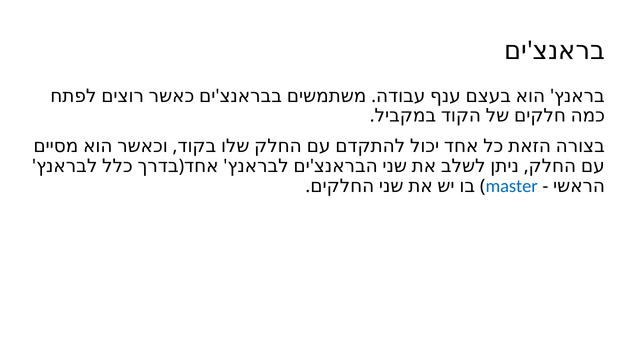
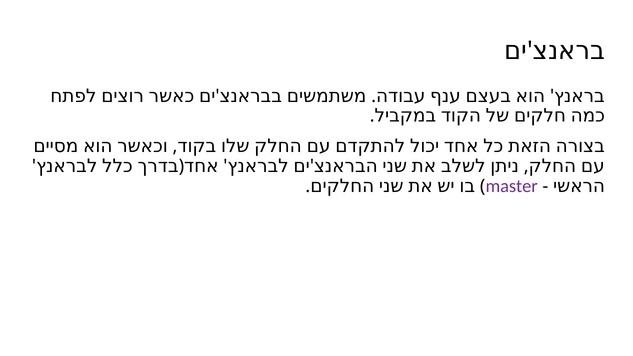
master colour: blue -> purple
